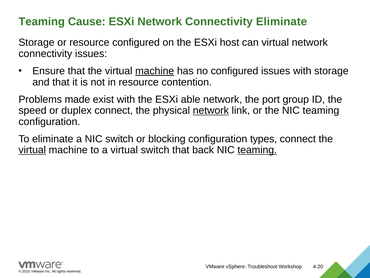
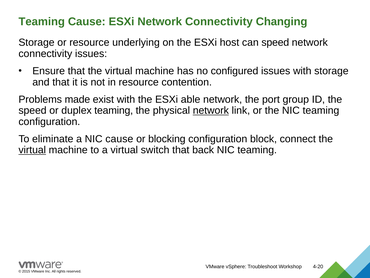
Connectivity Eliminate: Eliminate -> Changing
resource configured: configured -> underlying
can virtual: virtual -> speed
machine at (155, 71) underline: present -> none
duplex connect: connect -> teaming
NIC switch: switch -> cause
types: types -> block
teaming at (257, 150) underline: present -> none
